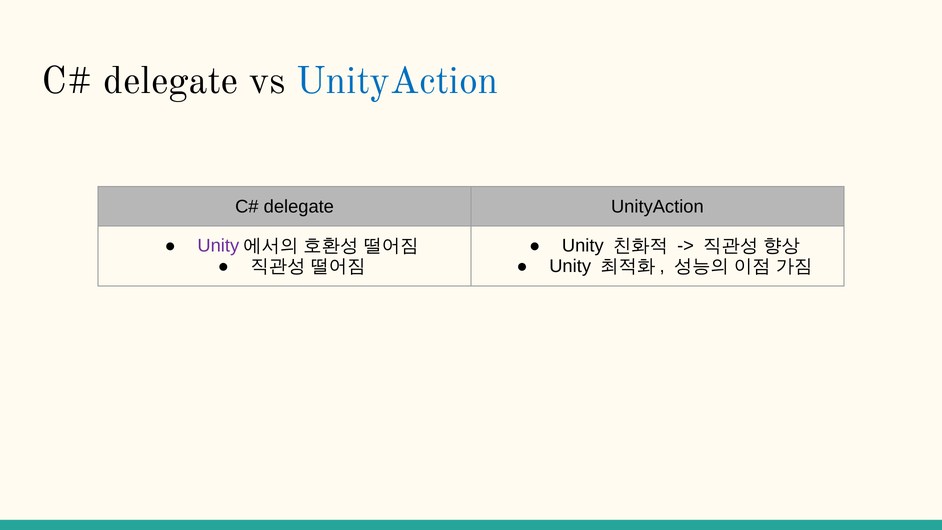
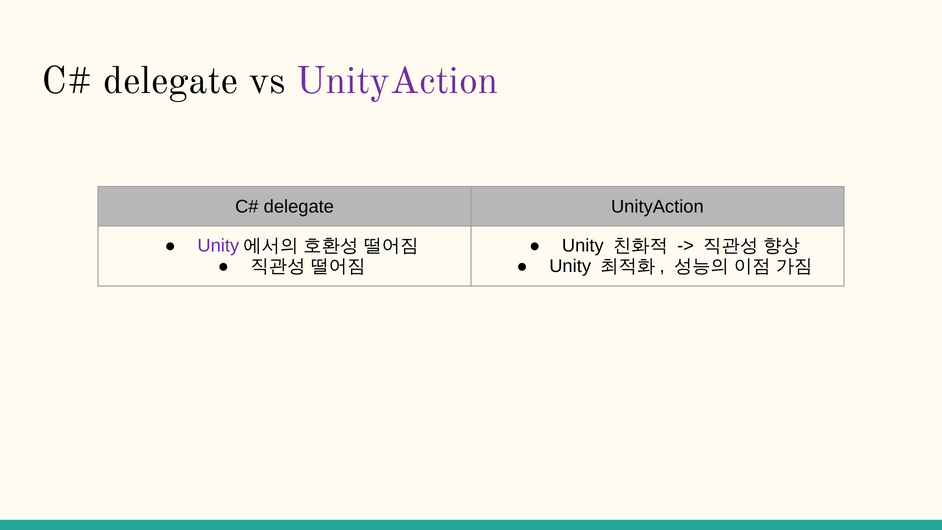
UnityAction at (397, 81) colour: blue -> purple
